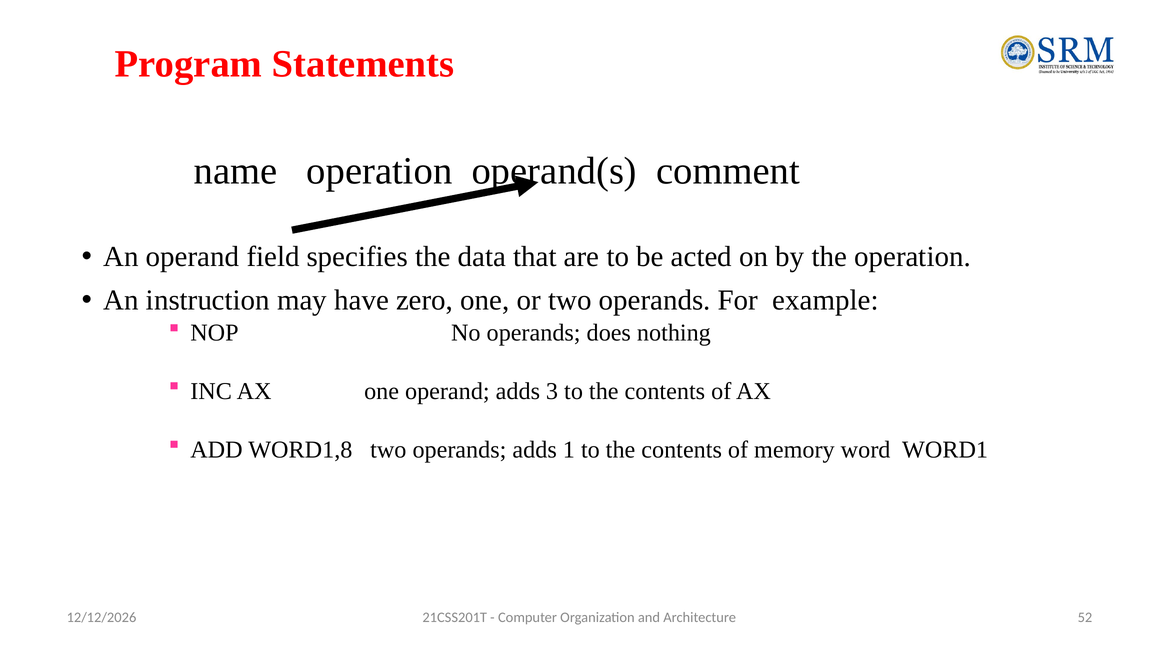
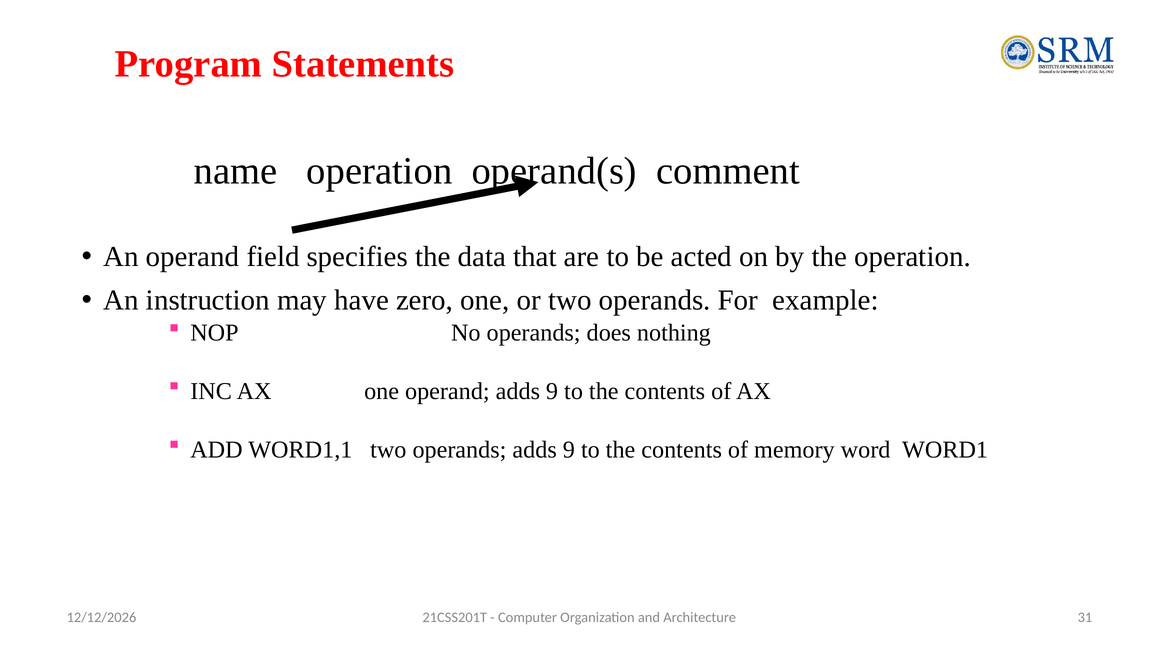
operand adds 3: 3 -> 9
WORD1,8: WORD1,8 -> WORD1,1
operands adds 1: 1 -> 9
52: 52 -> 31
